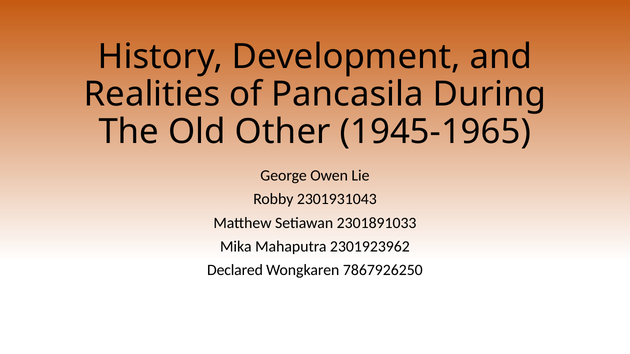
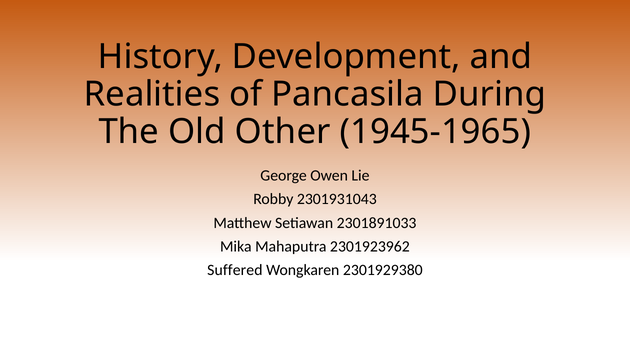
Declared: Declared -> Suffered
7867926250: 7867926250 -> 2301929380
